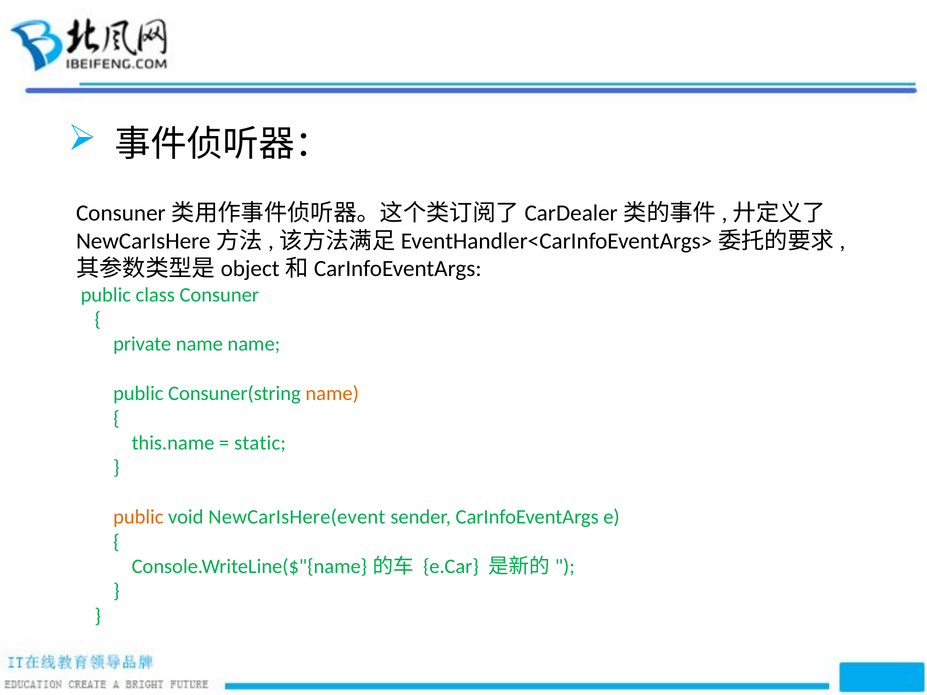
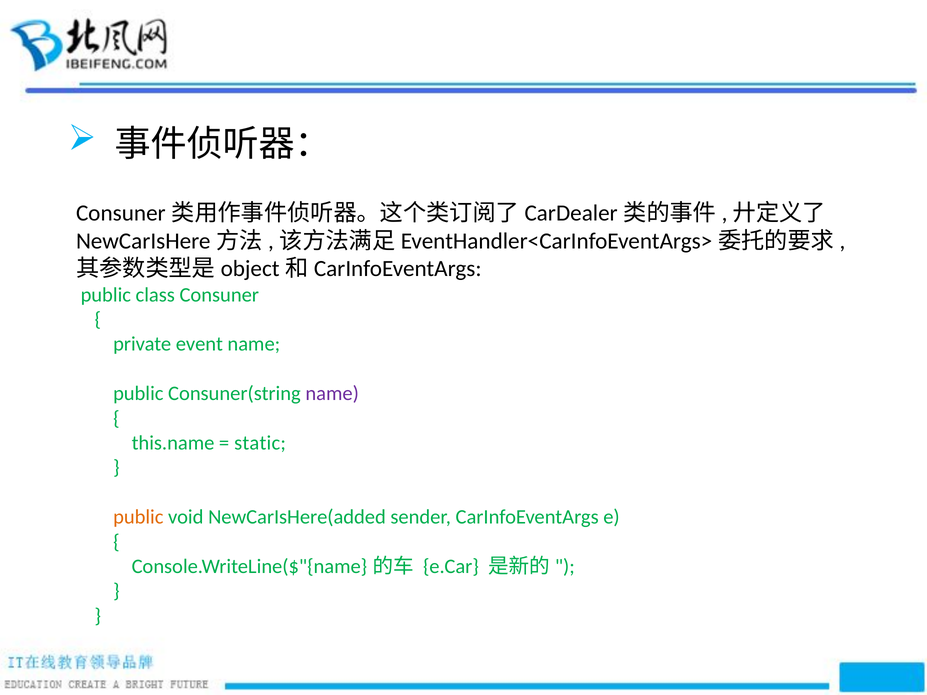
private name: name -> event
name at (332, 394) colour: orange -> purple
NewCarIsHere(event: NewCarIsHere(event -> NewCarIsHere(added
